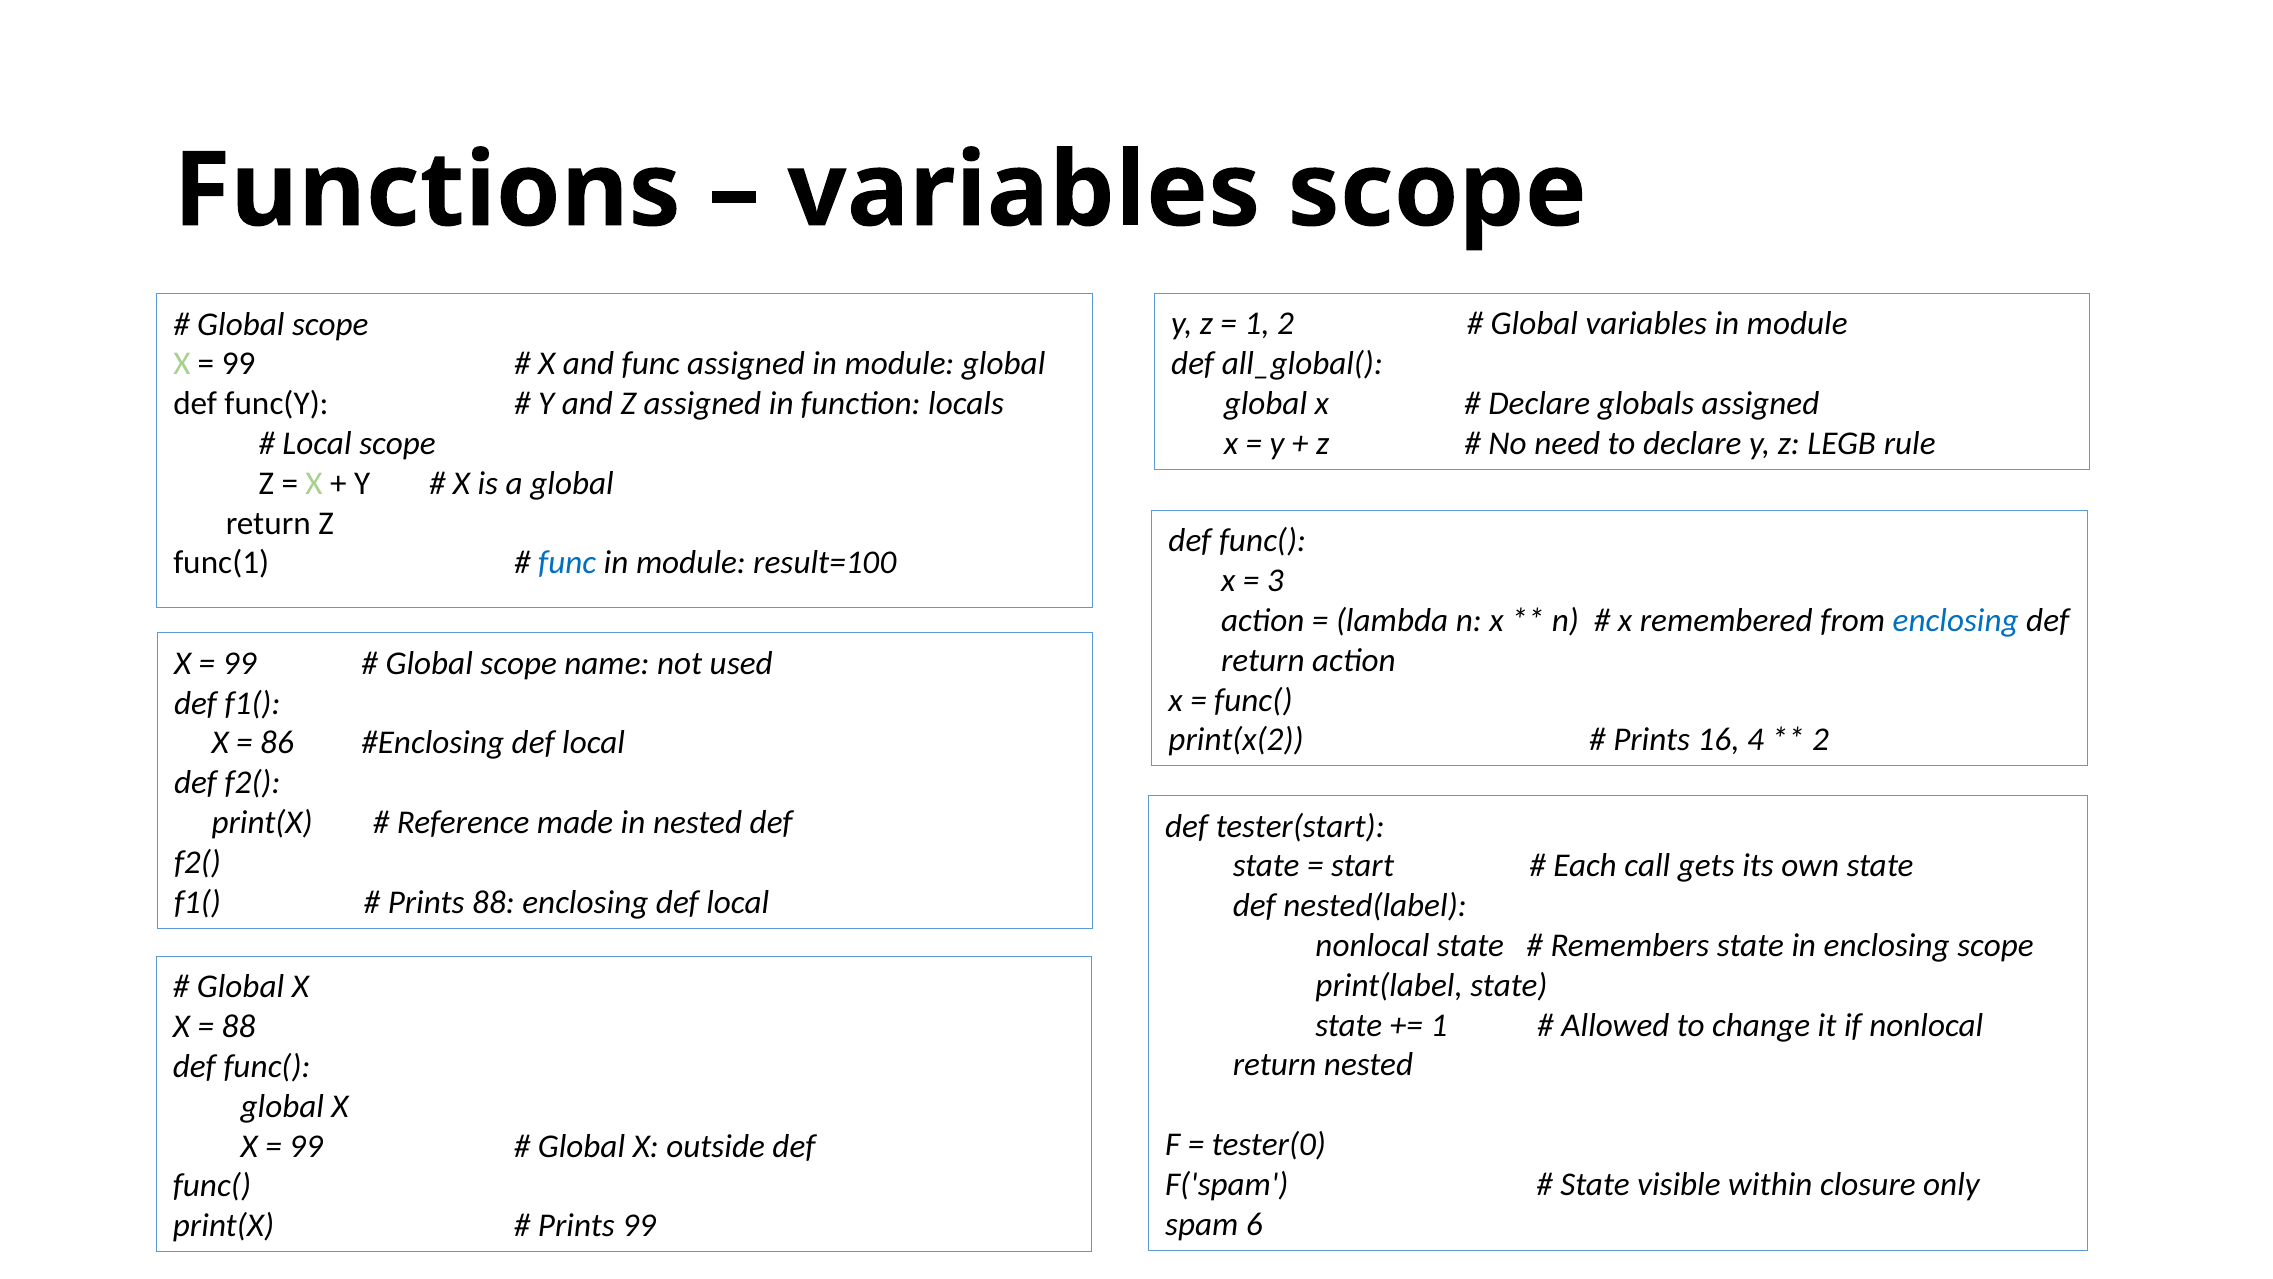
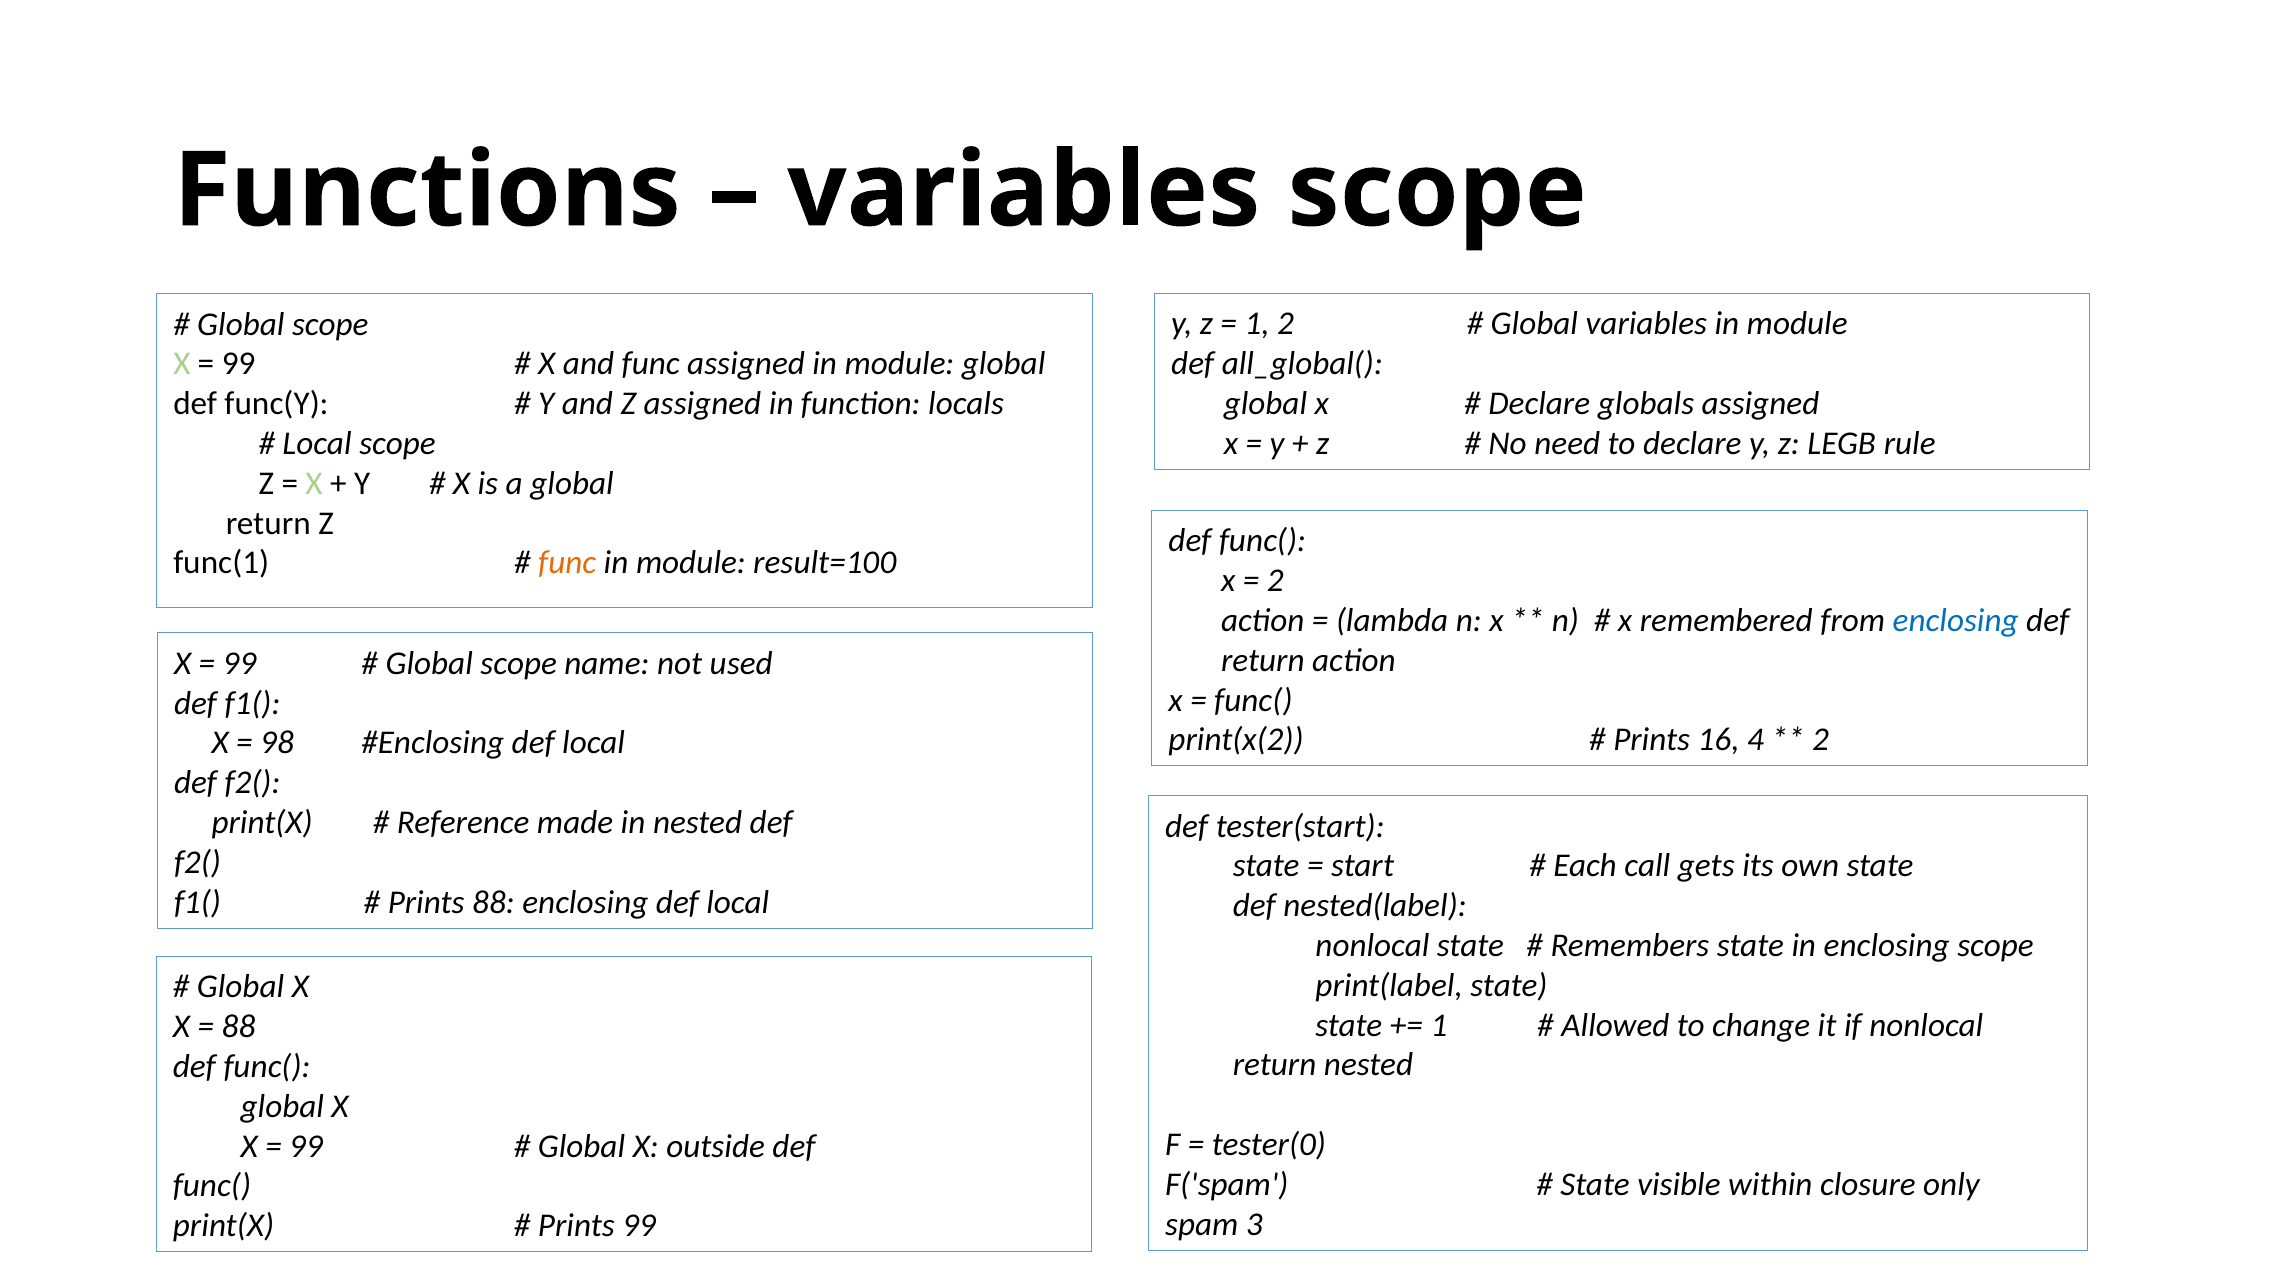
func at (567, 563) colour: blue -> orange
3 at (1275, 581): 3 -> 2
86: 86 -> 98
6: 6 -> 3
